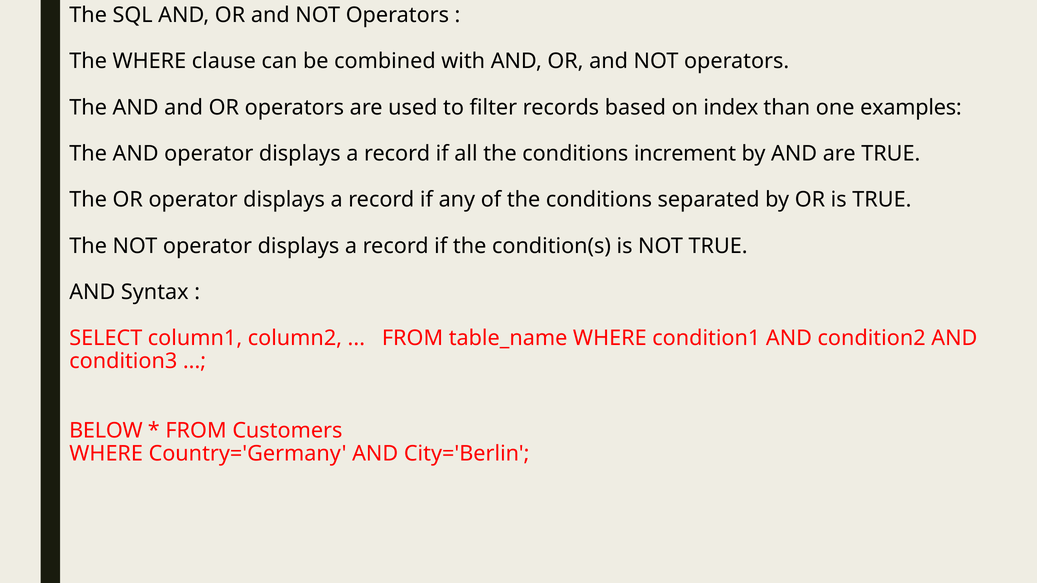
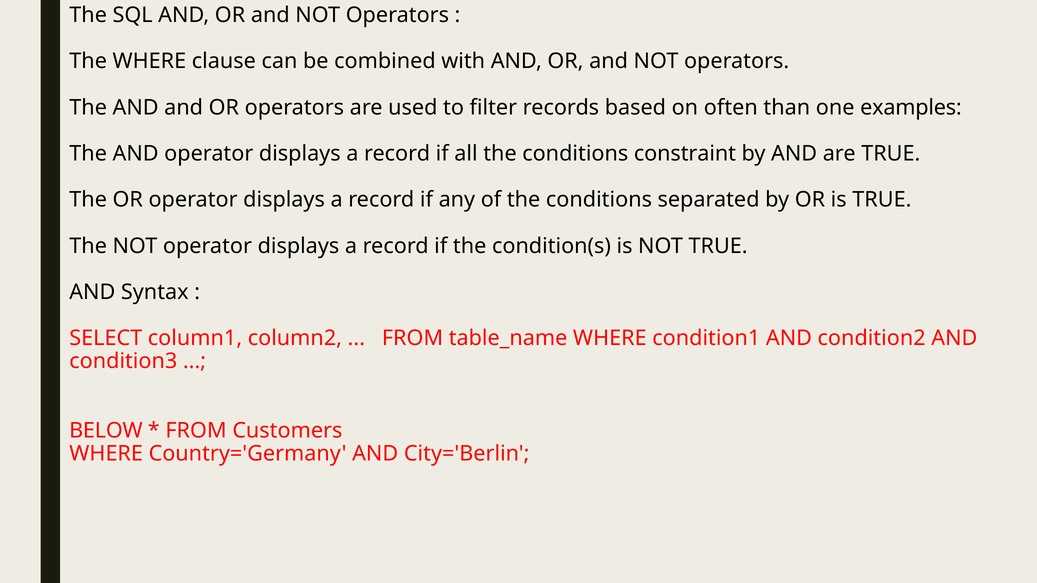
index: index -> often
increment: increment -> constraint
